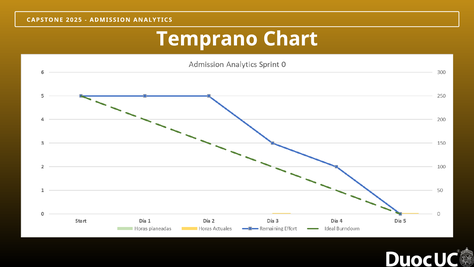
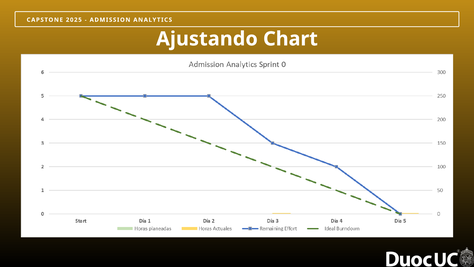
Temprano: Temprano -> Ajustando
